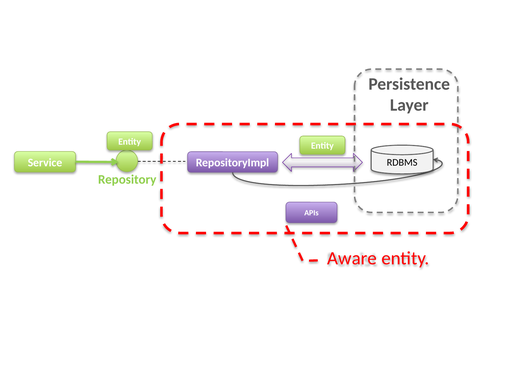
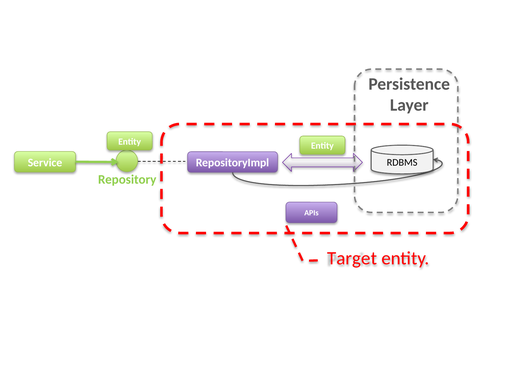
Aware: Aware -> Target
